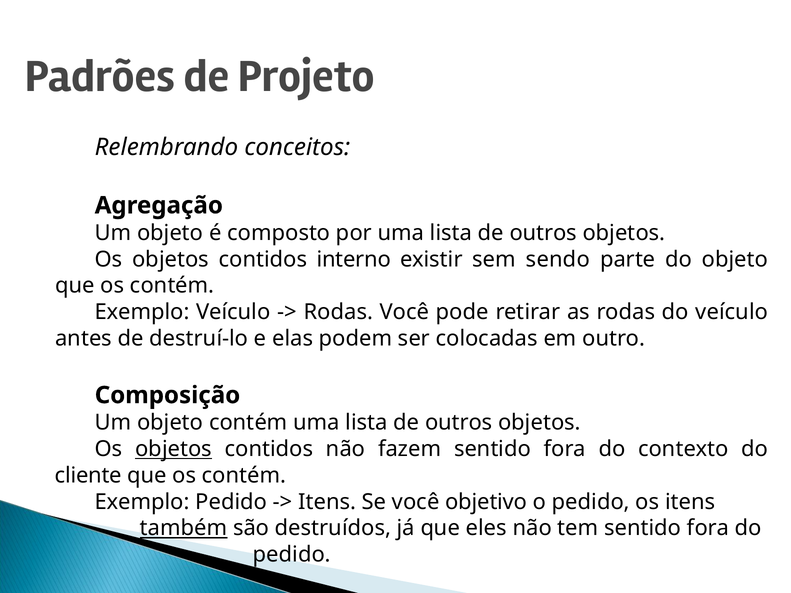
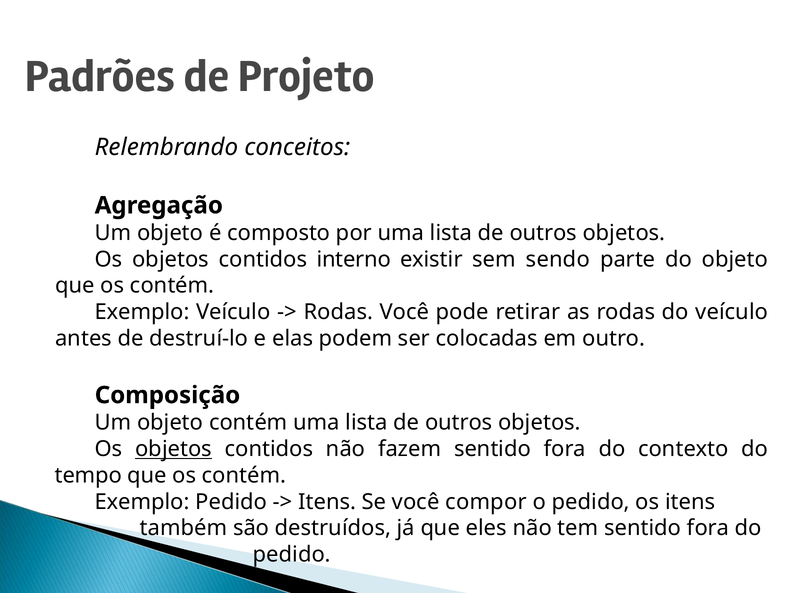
cliente: cliente -> tempo
objetivo: objetivo -> compor
também underline: present -> none
